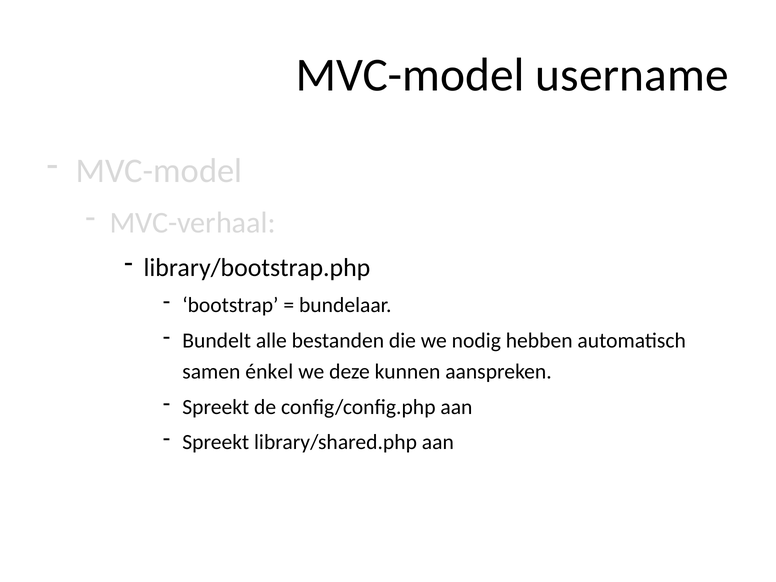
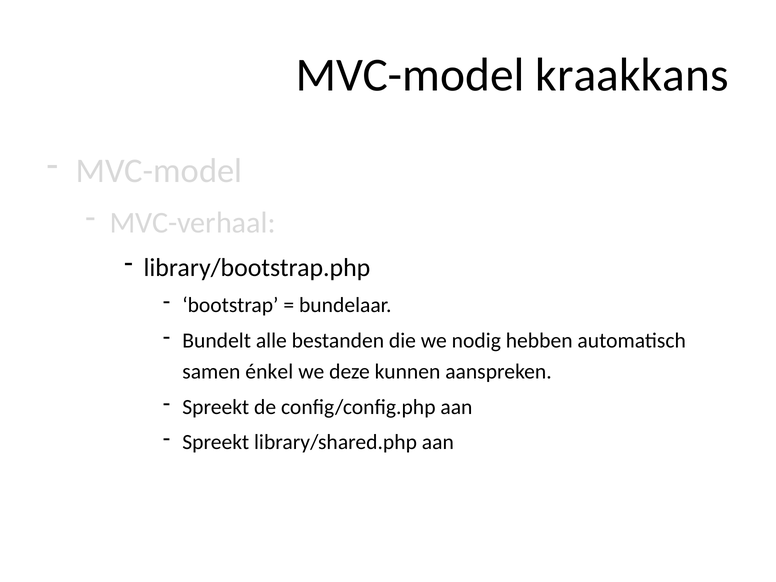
username: username -> kraakkans
